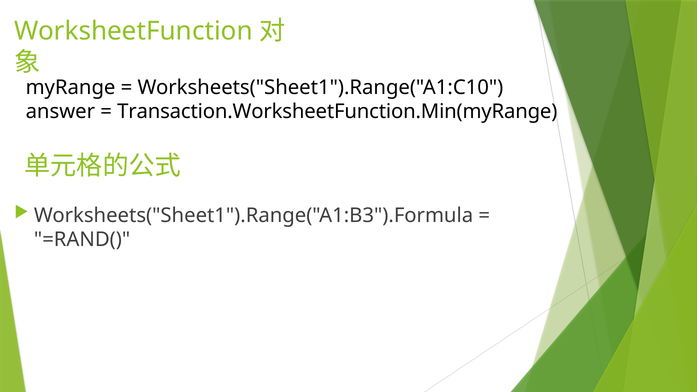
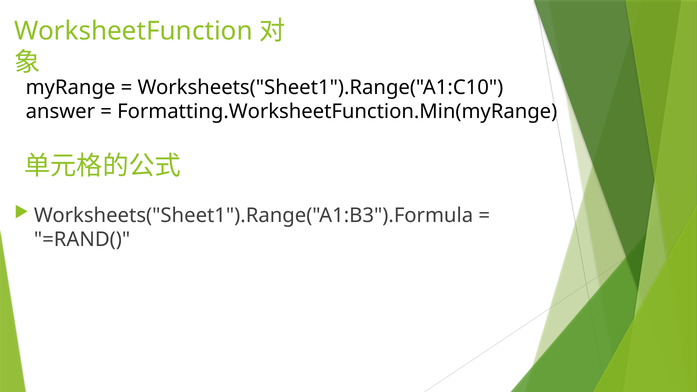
Transaction.WorksheetFunction.Min(myRange: Transaction.WorksheetFunction.Min(myRange -> Formatting.WorksheetFunction.Min(myRange
